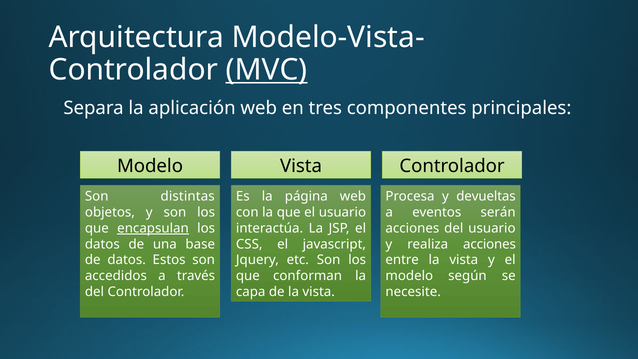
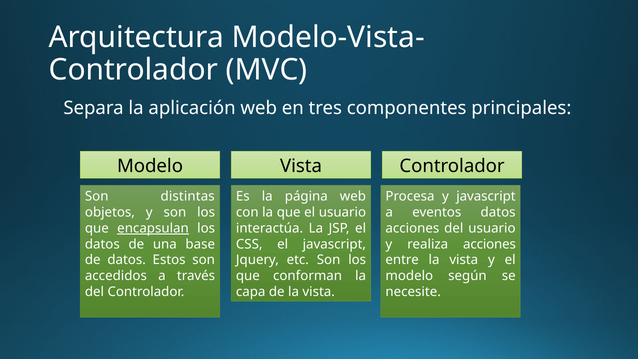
MVC underline: present -> none
y devueltas: devueltas -> javascript
eventos serán: serán -> datos
